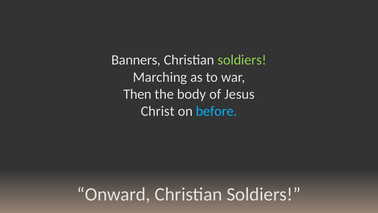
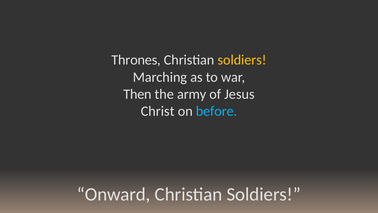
Banners: Banners -> Thrones
soldiers at (242, 60) colour: light green -> yellow
body: body -> army
